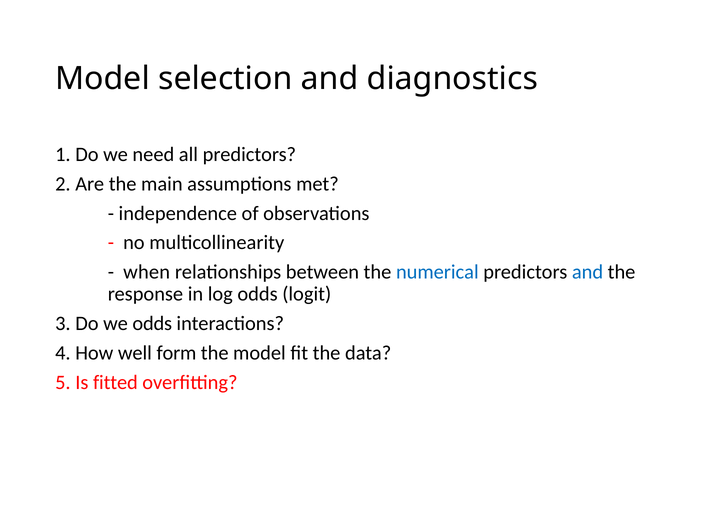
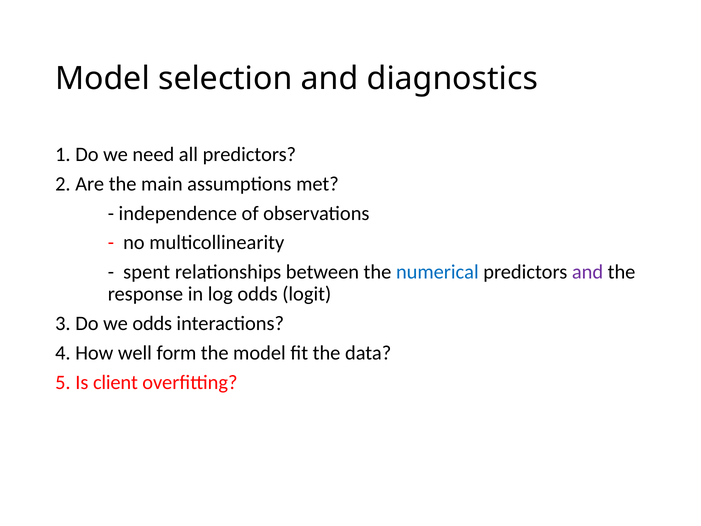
when: when -> spent
and at (588, 272) colour: blue -> purple
fitted: fitted -> client
